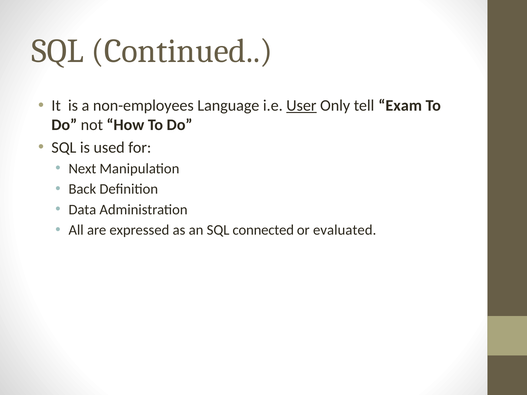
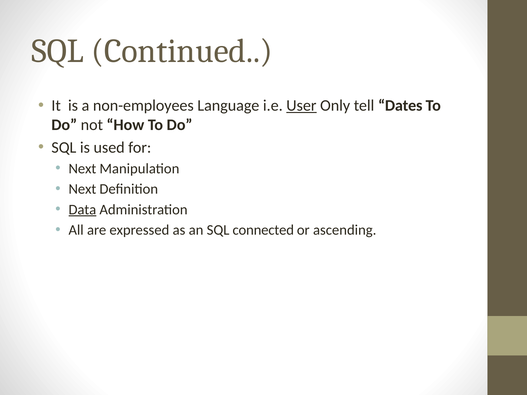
Exam: Exam -> Dates
Back at (82, 189): Back -> Next
Data underline: none -> present
evaluated: evaluated -> ascending
